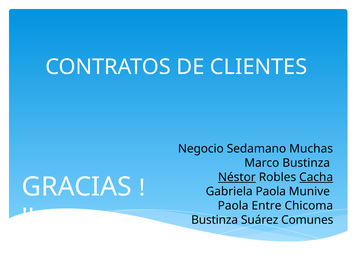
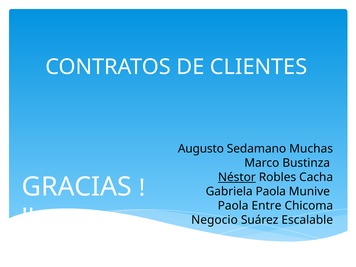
Negocio: Negocio -> Augusto
Cacha underline: present -> none
Bustinza at (215, 220): Bustinza -> Negocio
Comunes: Comunes -> Escalable
